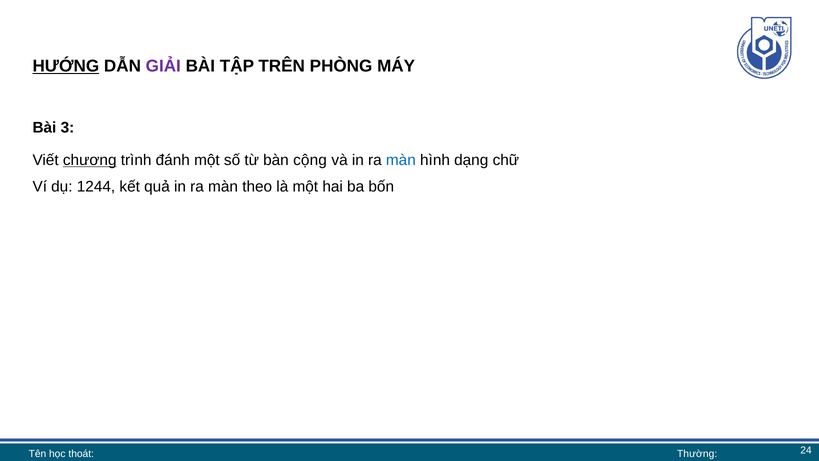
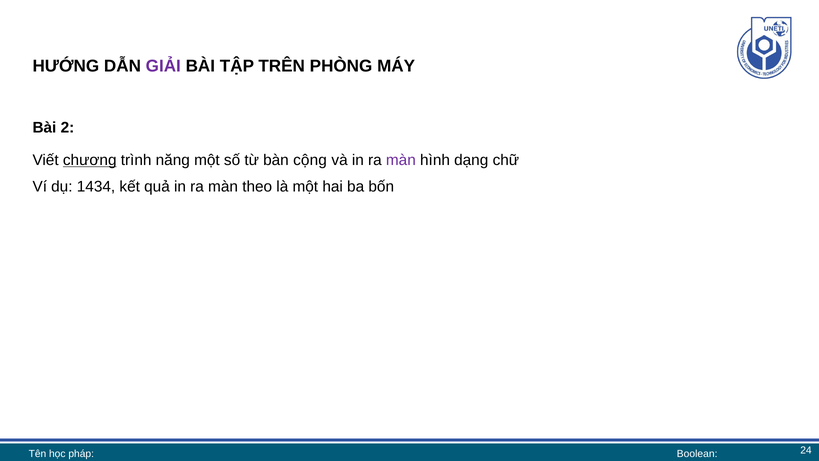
HƯỚNG underline: present -> none
3: 3 -> 2
đánh: đánh -> năng
màn at (401, 160) colour: blue -> purple
1244: 1244 -> 1434
thoát: thoát -> pháp
Thường: Thường -> Boolean
